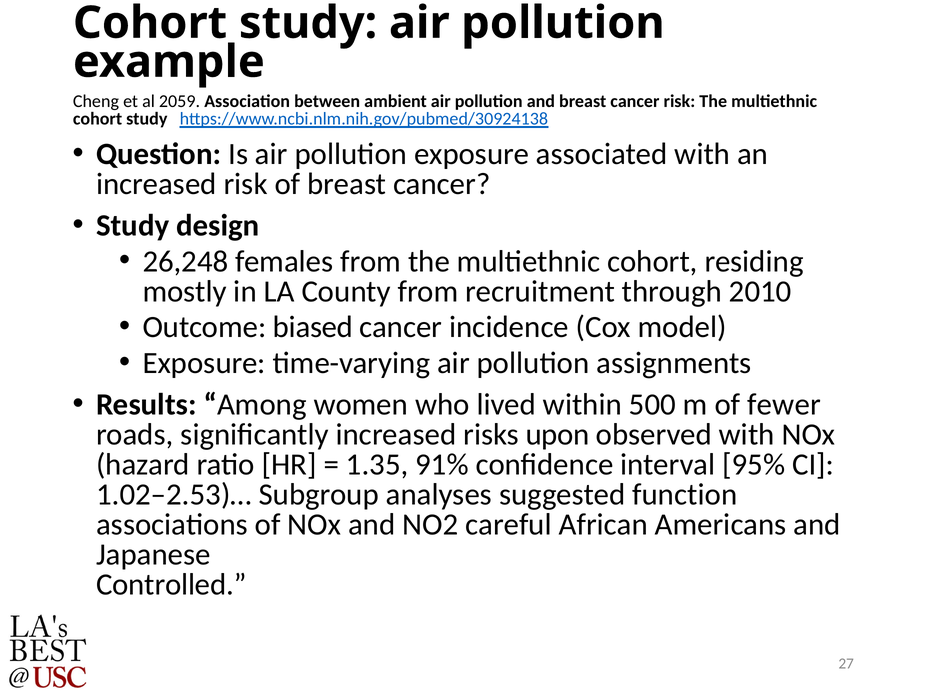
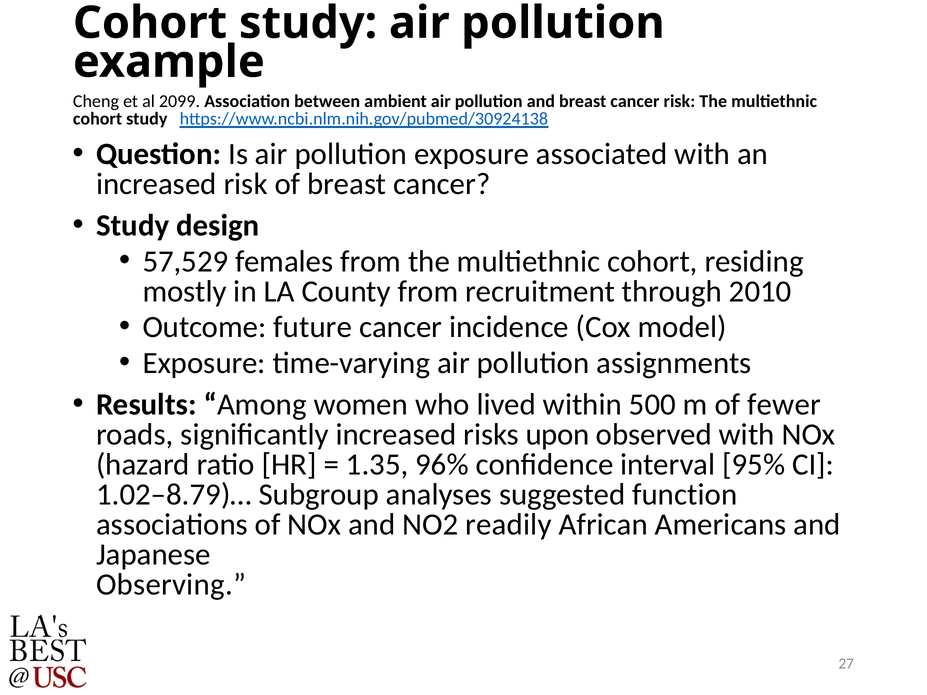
2059: 2059 -> 2099
26,248: 26,248 -> 57,529
biased: biased -> future
91%: 91% -> 96%
1.02–2.53)…: 1.02–2.53)… -> 1.02–8.79)…
careful: careful -> readily
Controlled: Controlled -> Observing
